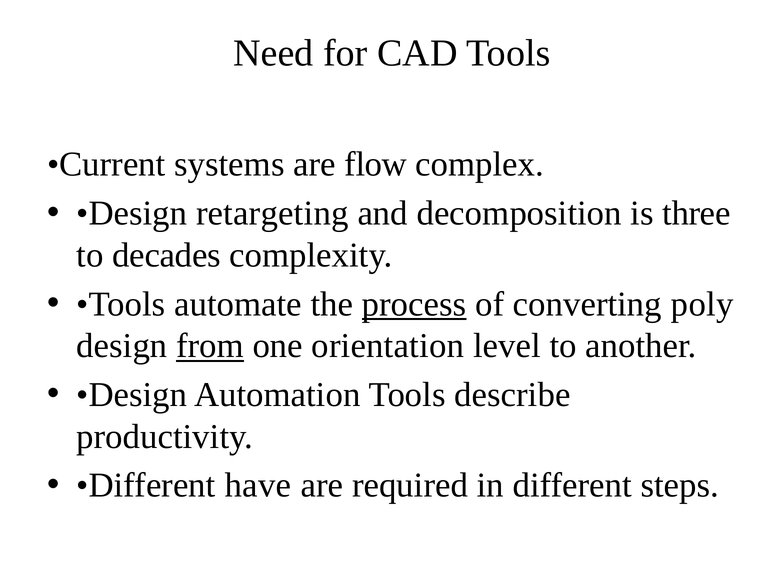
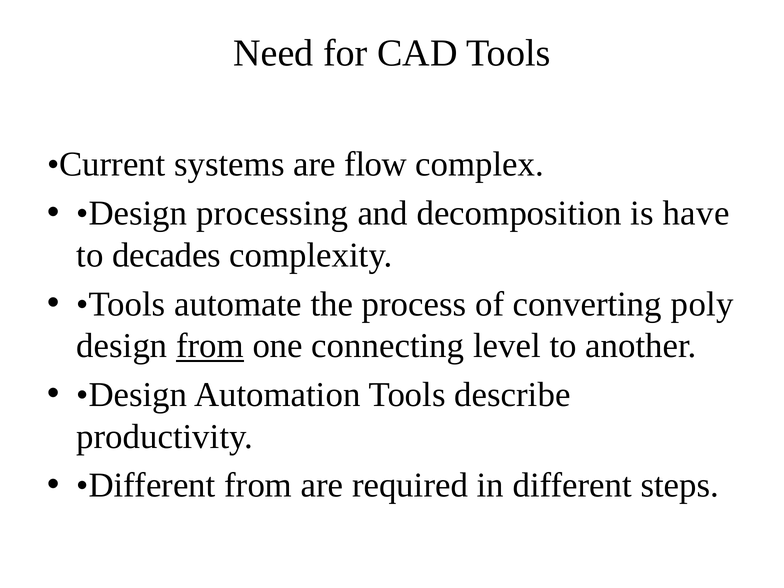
retargeting: retargeting -> processing
three: three -> have
process underline: present -> none
orientation: orientation -> connecting
Different have: have -> from
